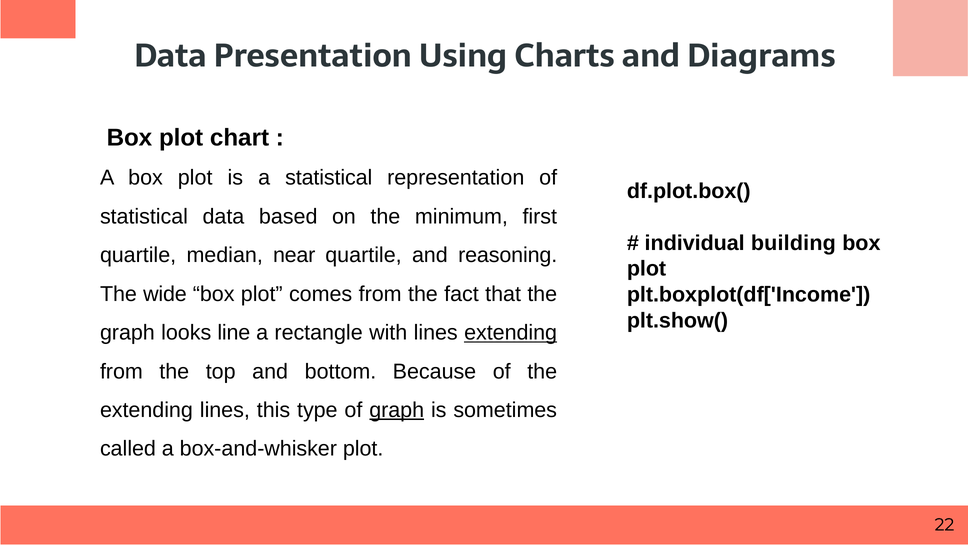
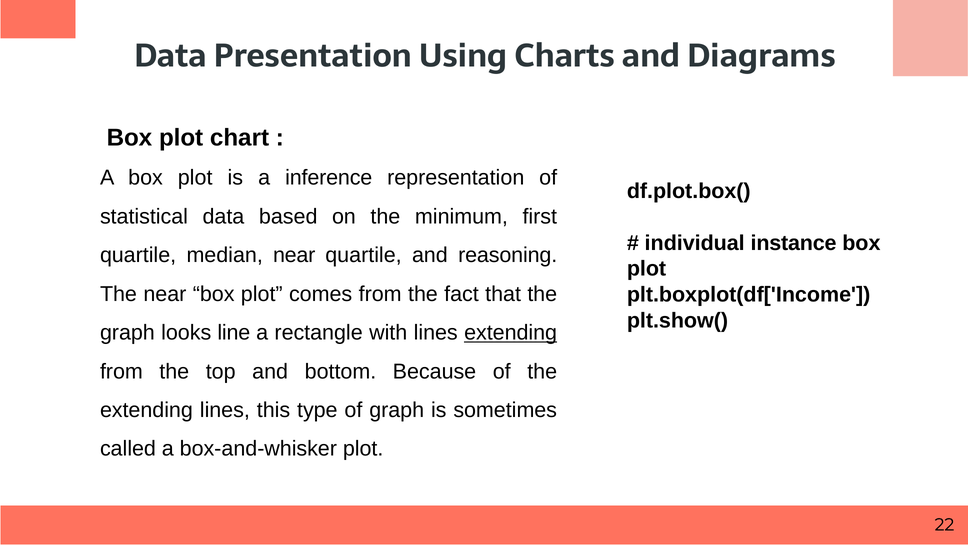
a statistical: statistical -> inference
building: building -> instance
The wide: wide -> near
graph at (397, 410) underline: present -> none
